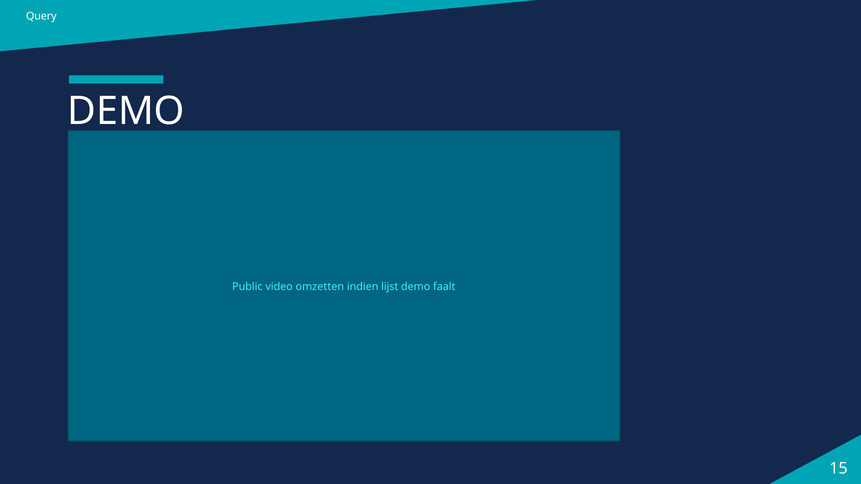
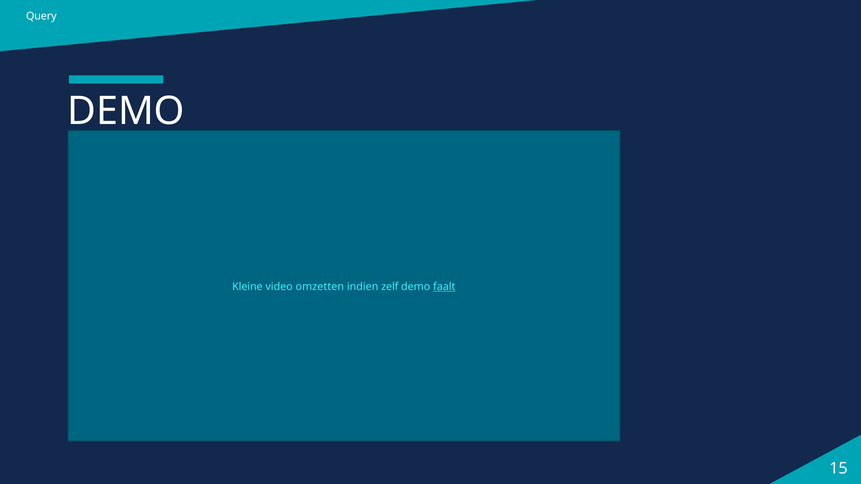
Public: Public -> Kleine
lijst: lijst -> zelf
faalt underline: none -> present
